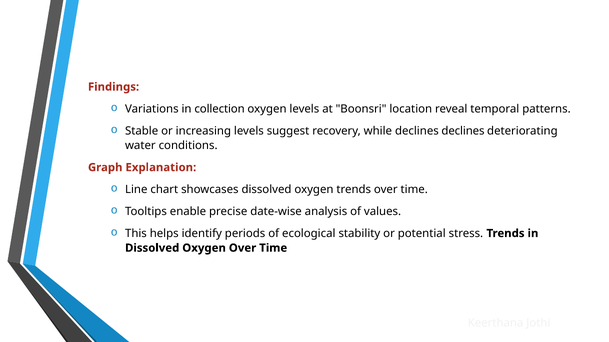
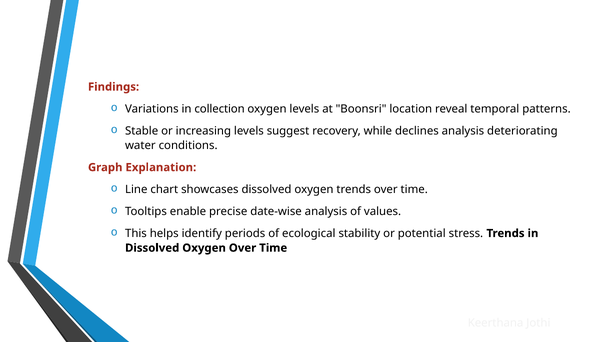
declines declines: declines -> analysis
